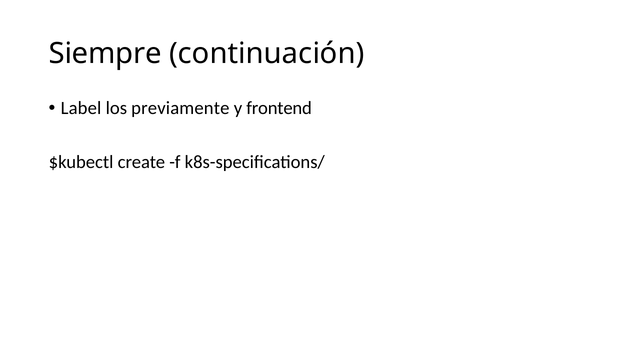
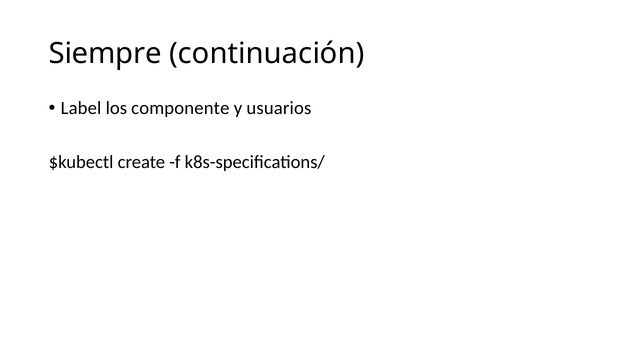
previamente: previamente -> componente
frontend: frontend -> usuarios
